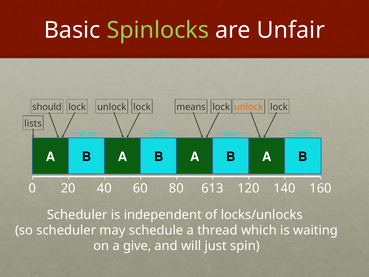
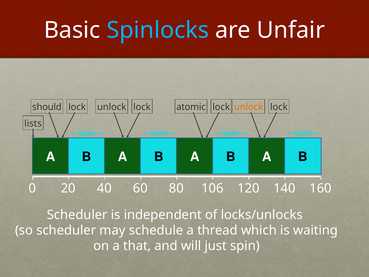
Spinlocks colour: light green -> light blue
means: means -> atomic
613: 613 -> 106
give: give -> that
